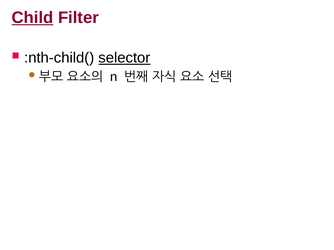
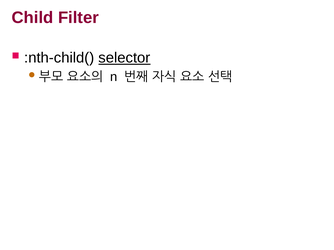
Child underline: present -> none
